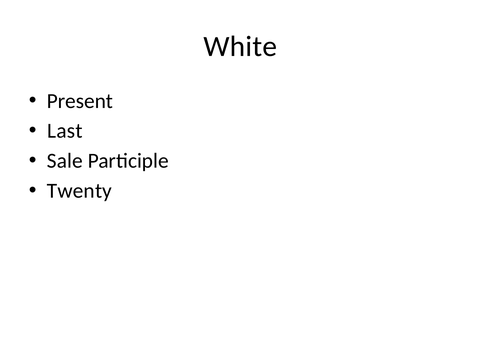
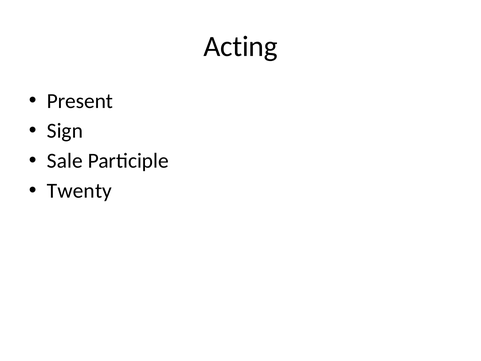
White: White -> Acting
Last: Last -> Sign
